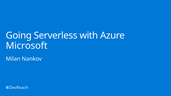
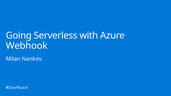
Microsoft: Microsoft -> Webhook
